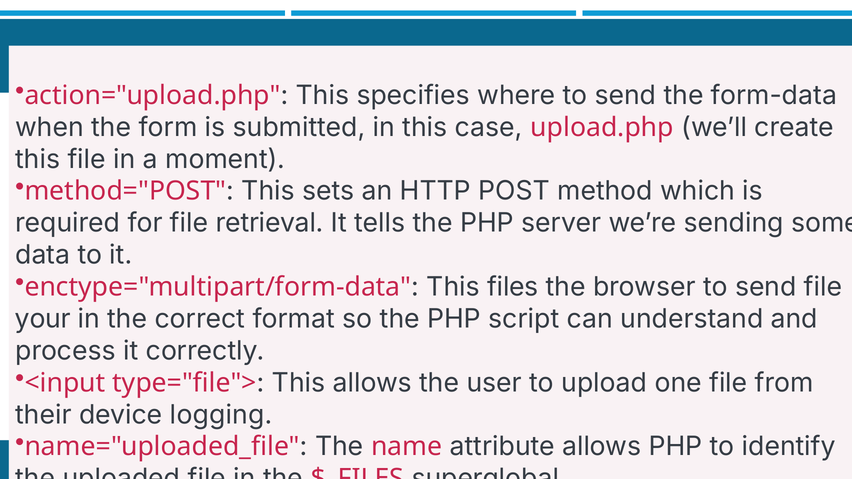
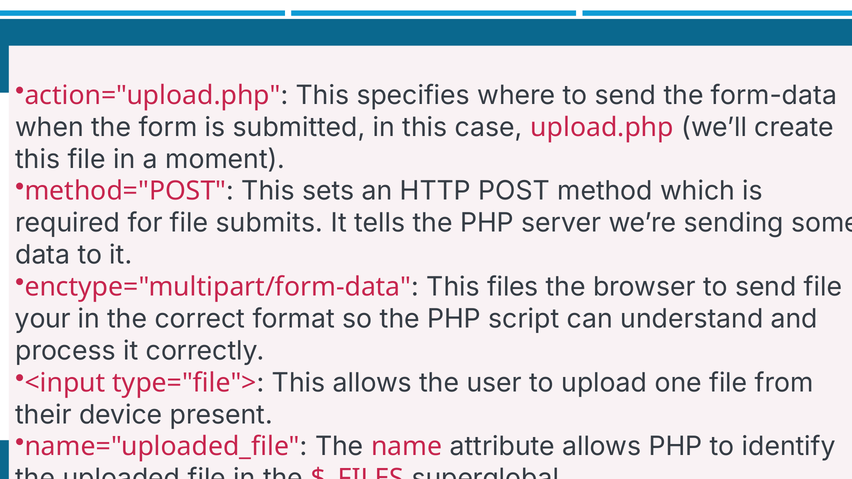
retrieval: retrieval -> submits
logging: logging -> present
